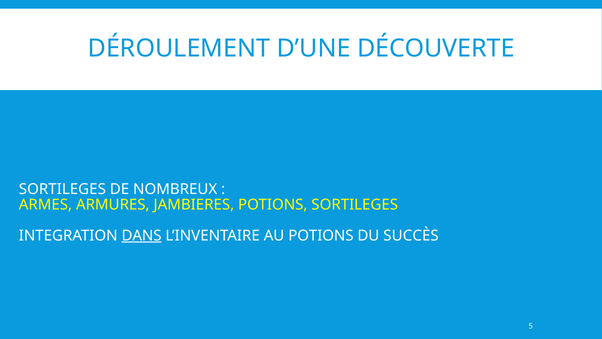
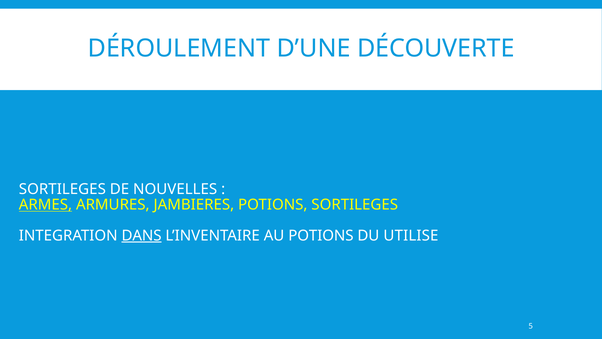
NOMBREUX: NOMBREUX -> NOUVELLES
ARMES underline: none -> present
SUCCÈS: SUCCÈS -> UTILISE
